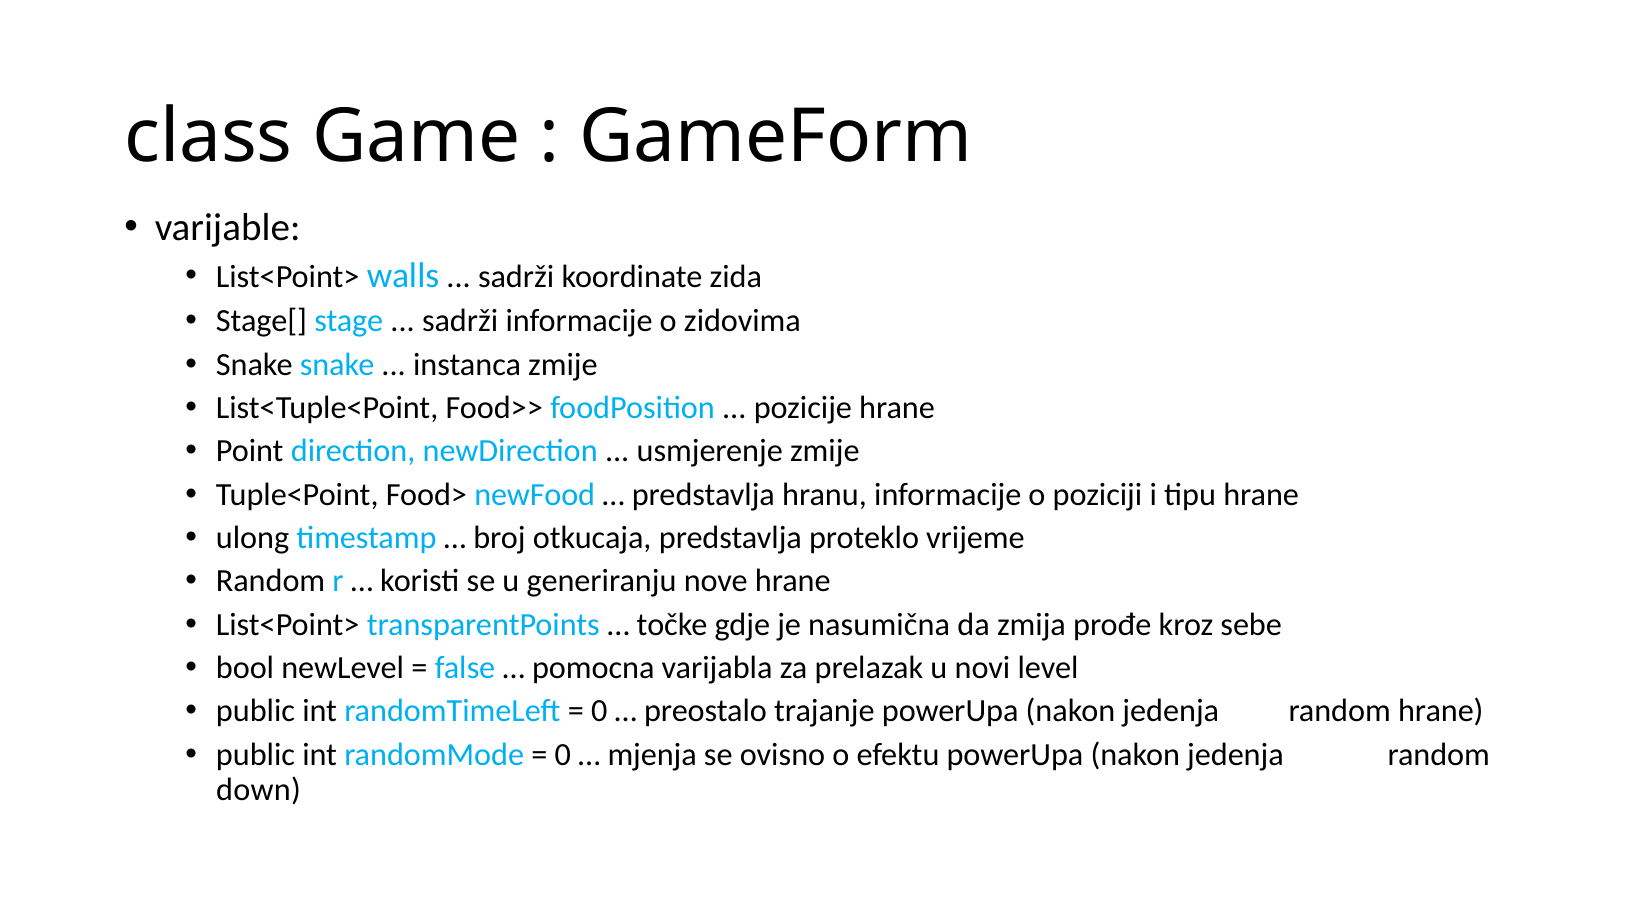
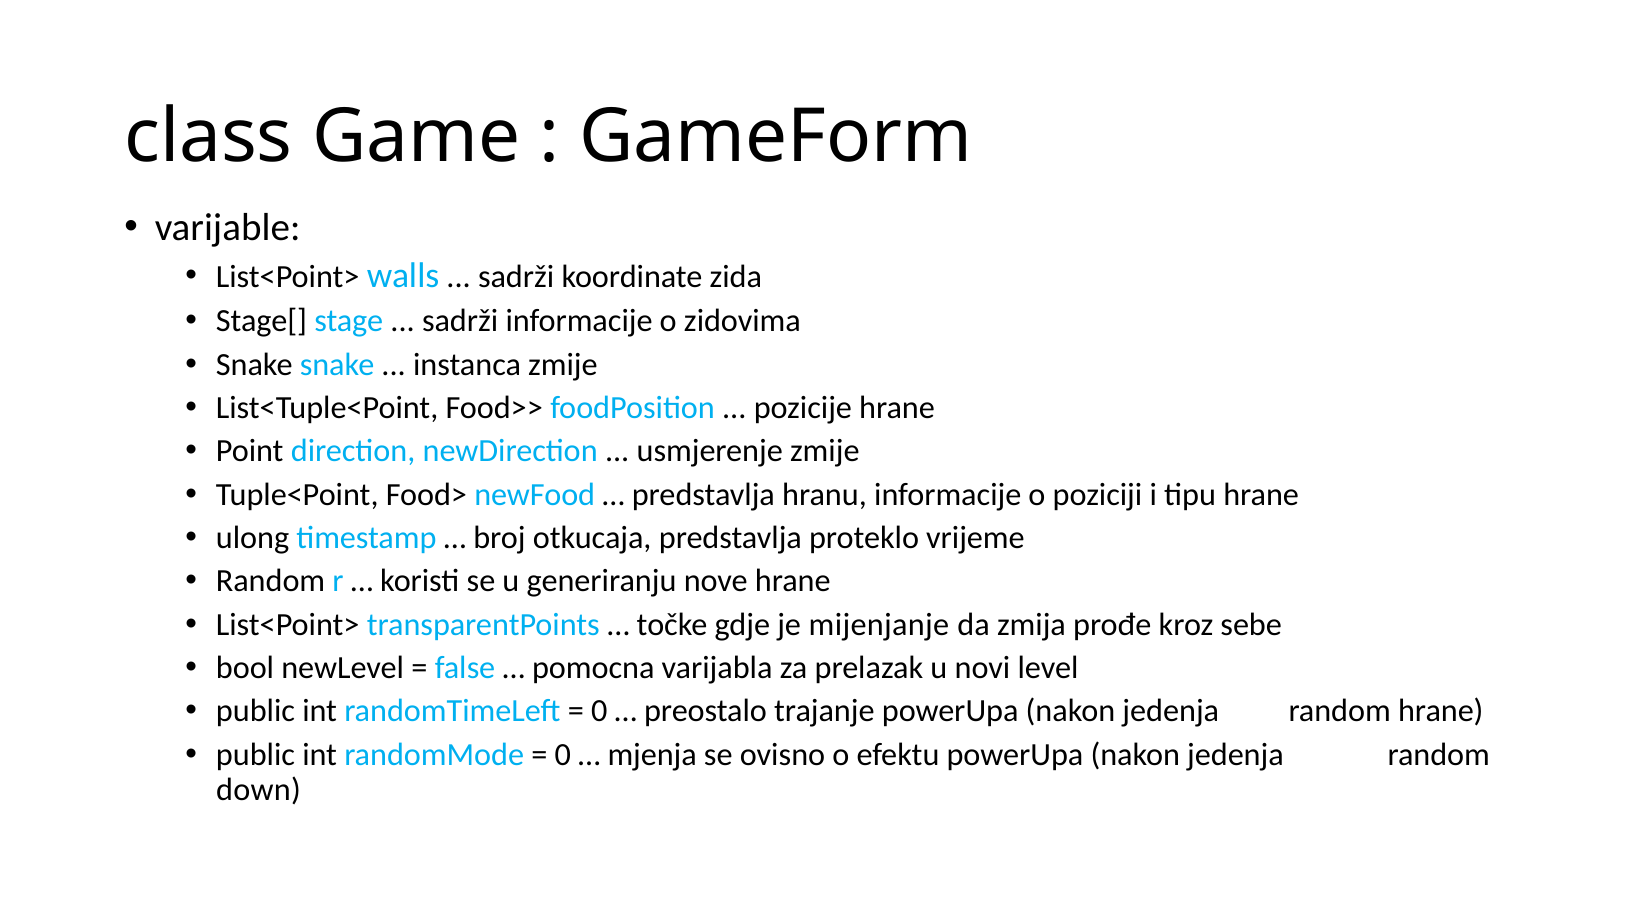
nasumična: nasumična -> mijenjanje
